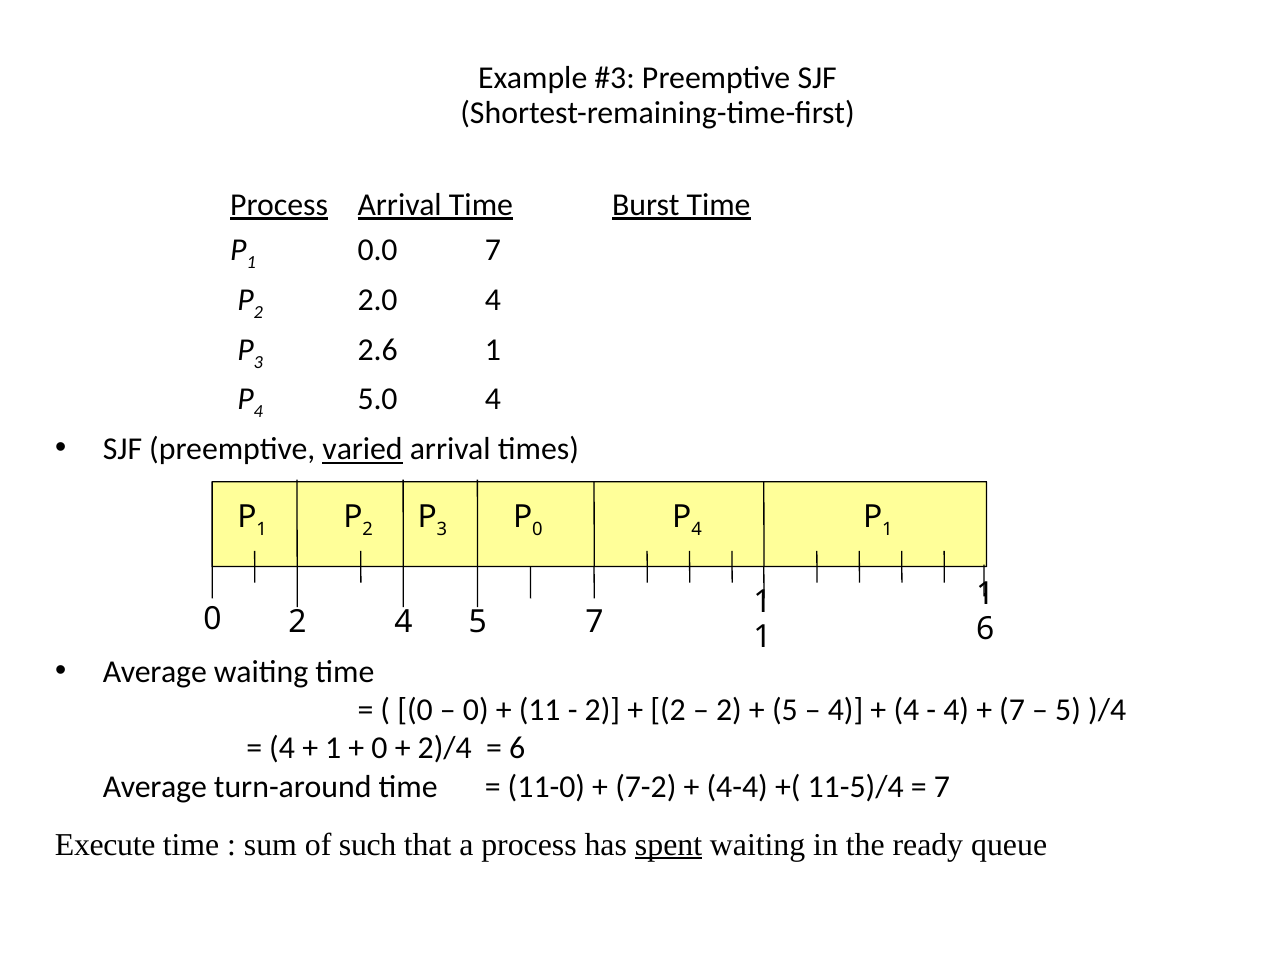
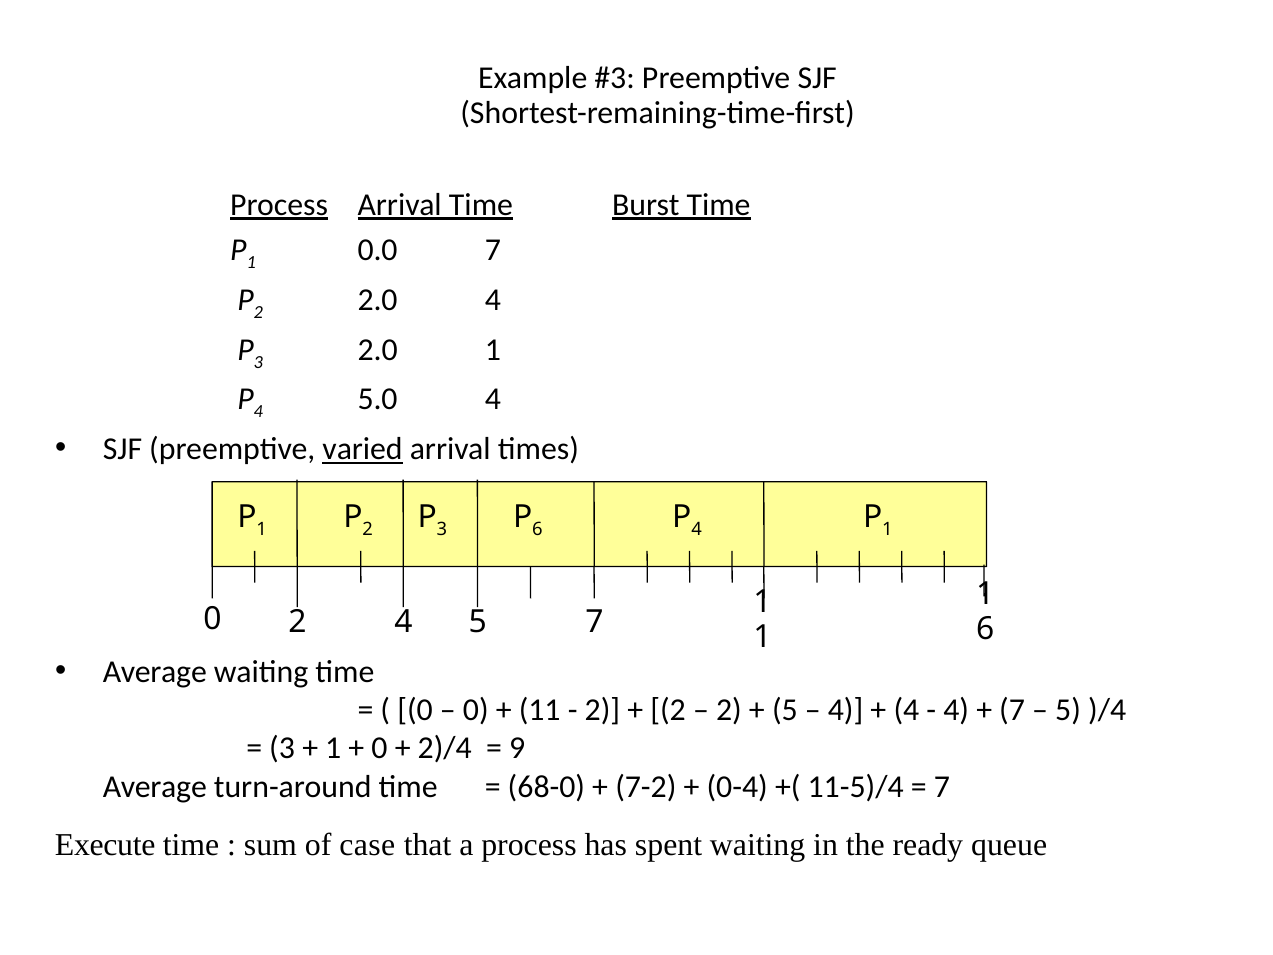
3 2.6: 2.6 -> 2.0
0 at (537, 529): 0 -> 6
4 at (282, 748): 4 -> 3
6 at (517, 748): 6 -> 9
11-0: 11-0 -> 68-0
4-4: 4-4 -> 0-4
such: such -> case
spent underline: present -> none
